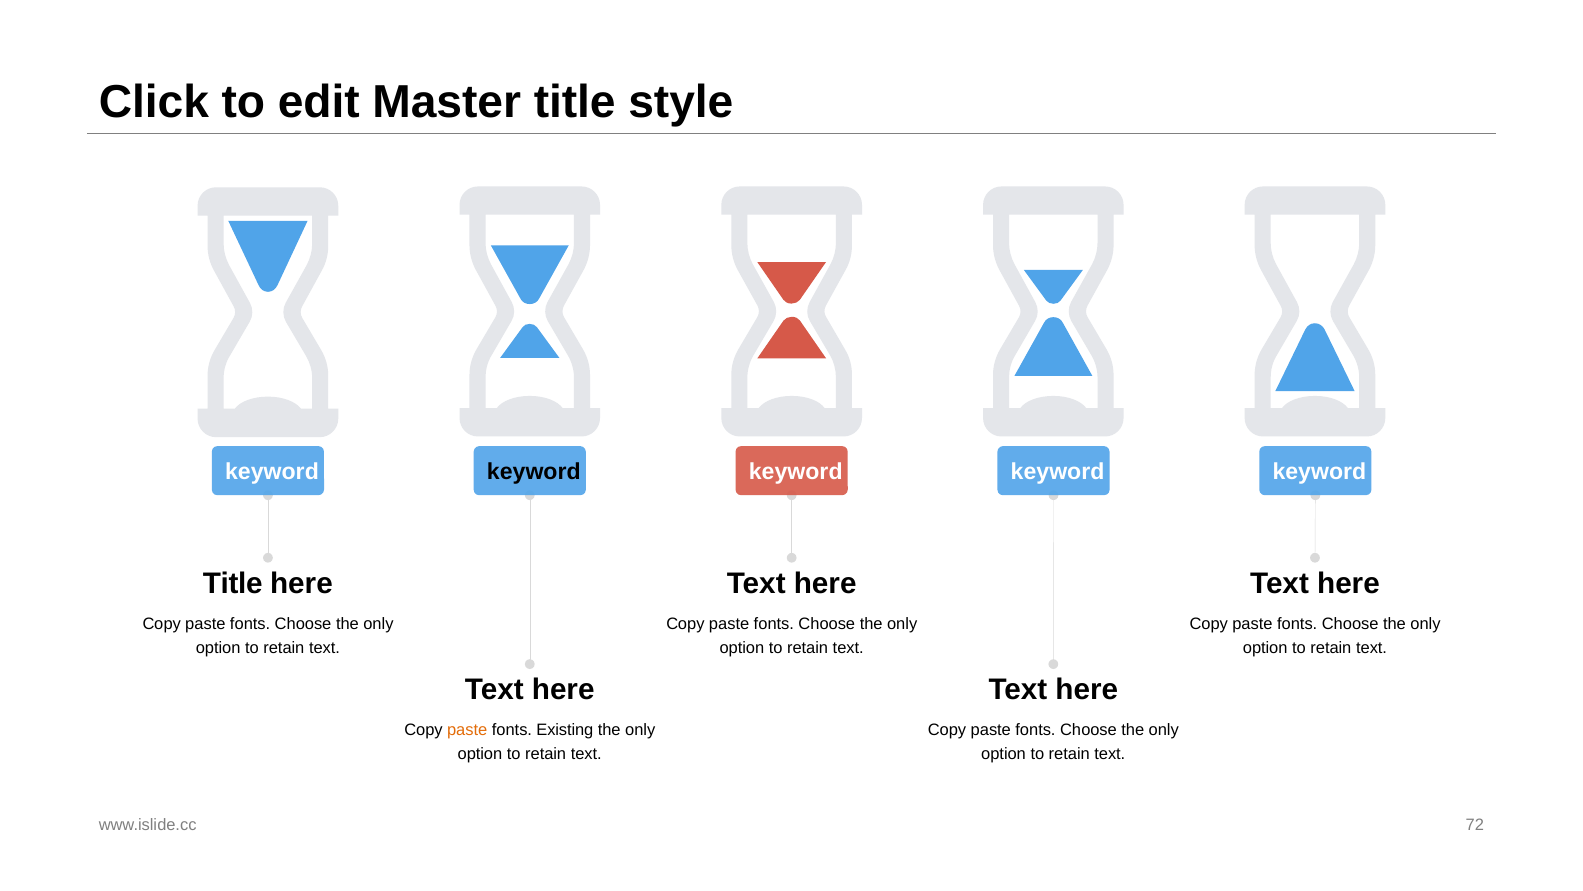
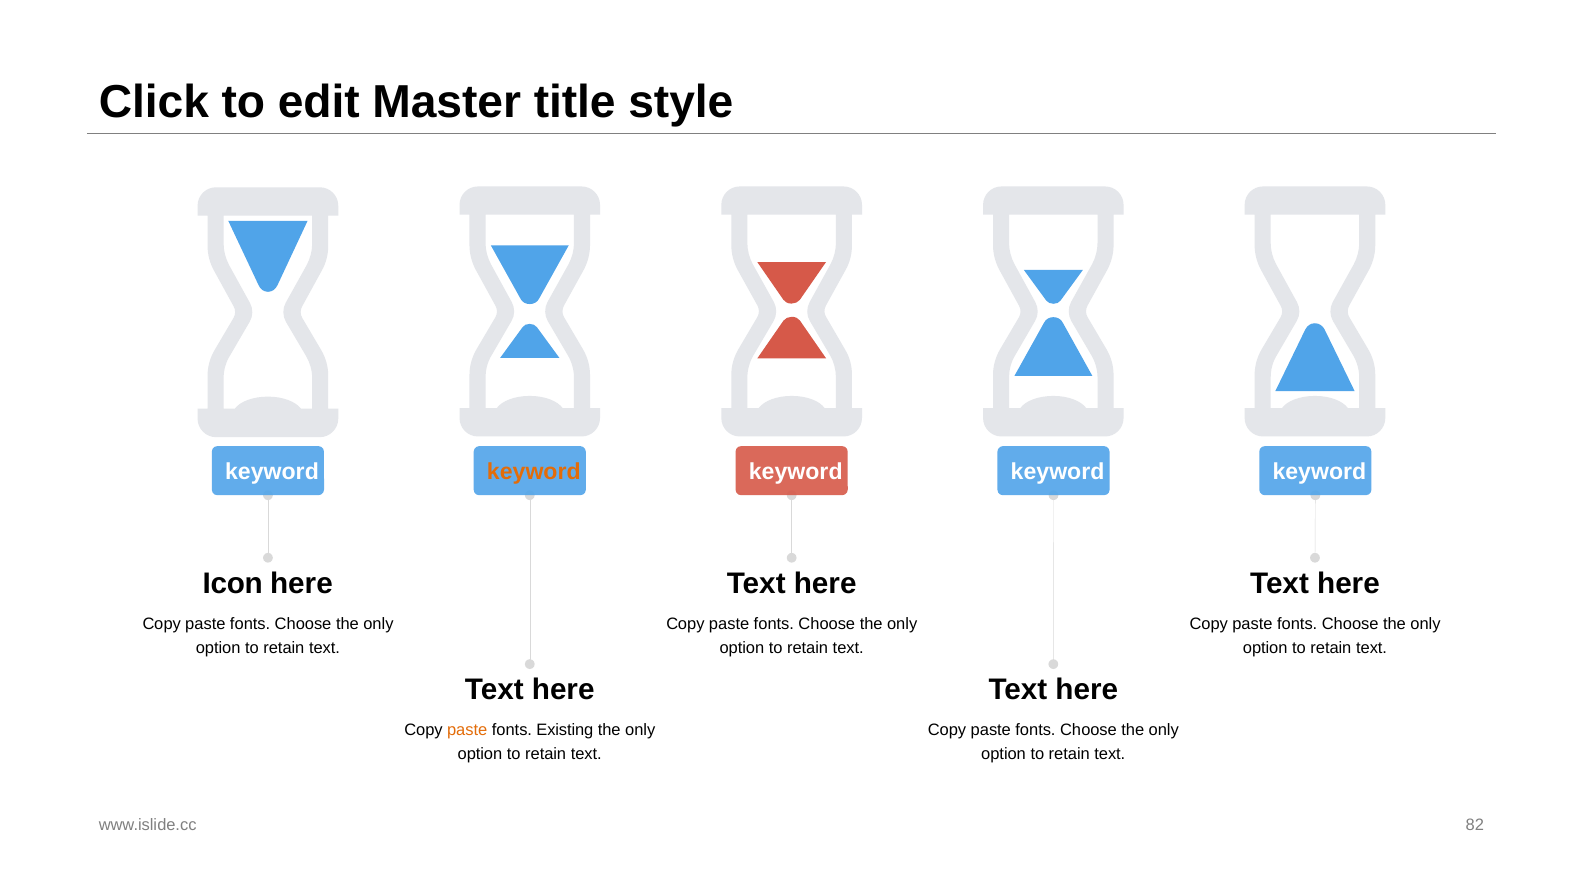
keyword at (534, 472) colour: black -> orange
Title at (233, 583): Title -> Icon
72: 72 -> 82
